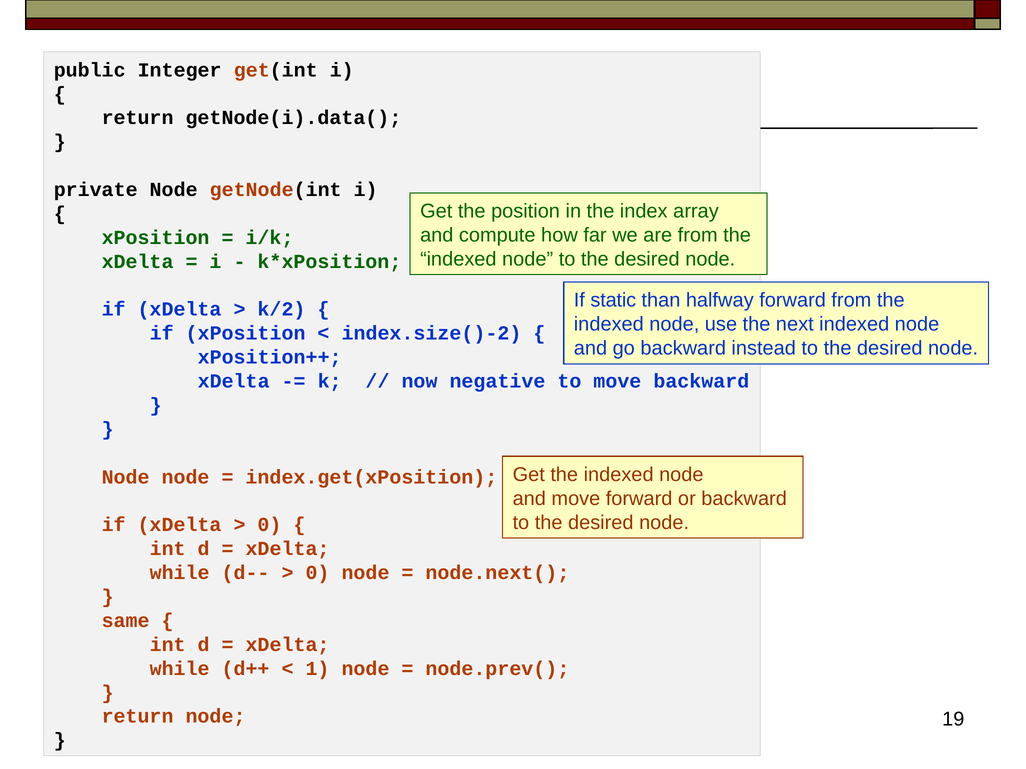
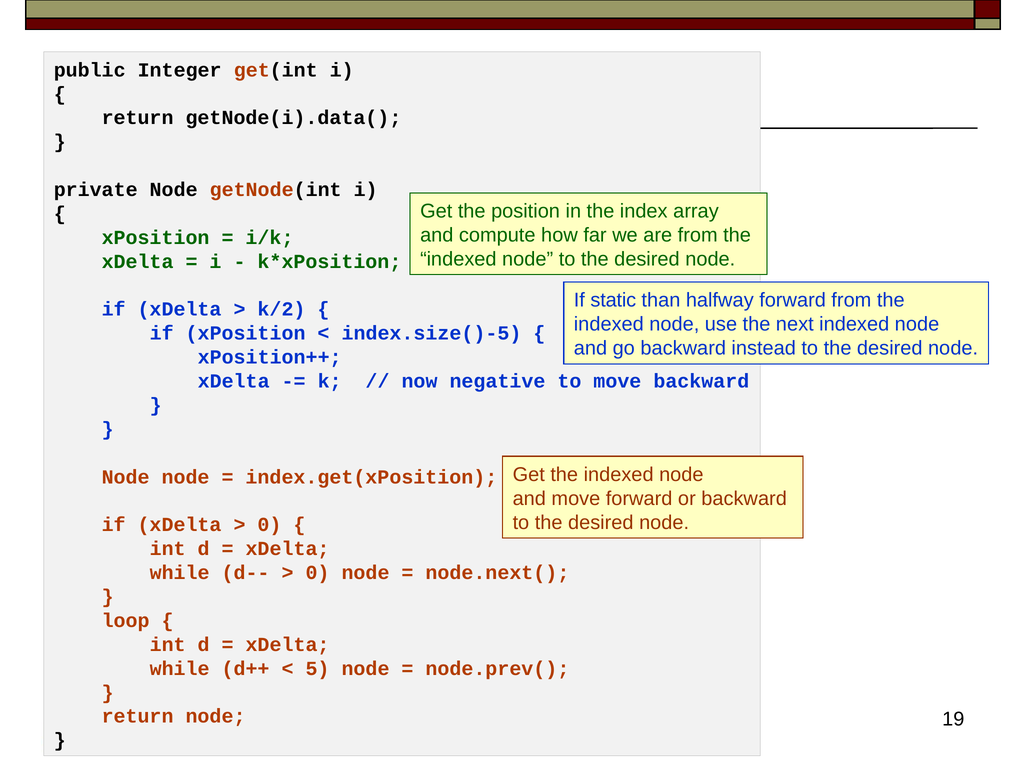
index.size()-2: index.size()-2 -> index.size()-5
same: same -> loop
1: 1 -> 5
